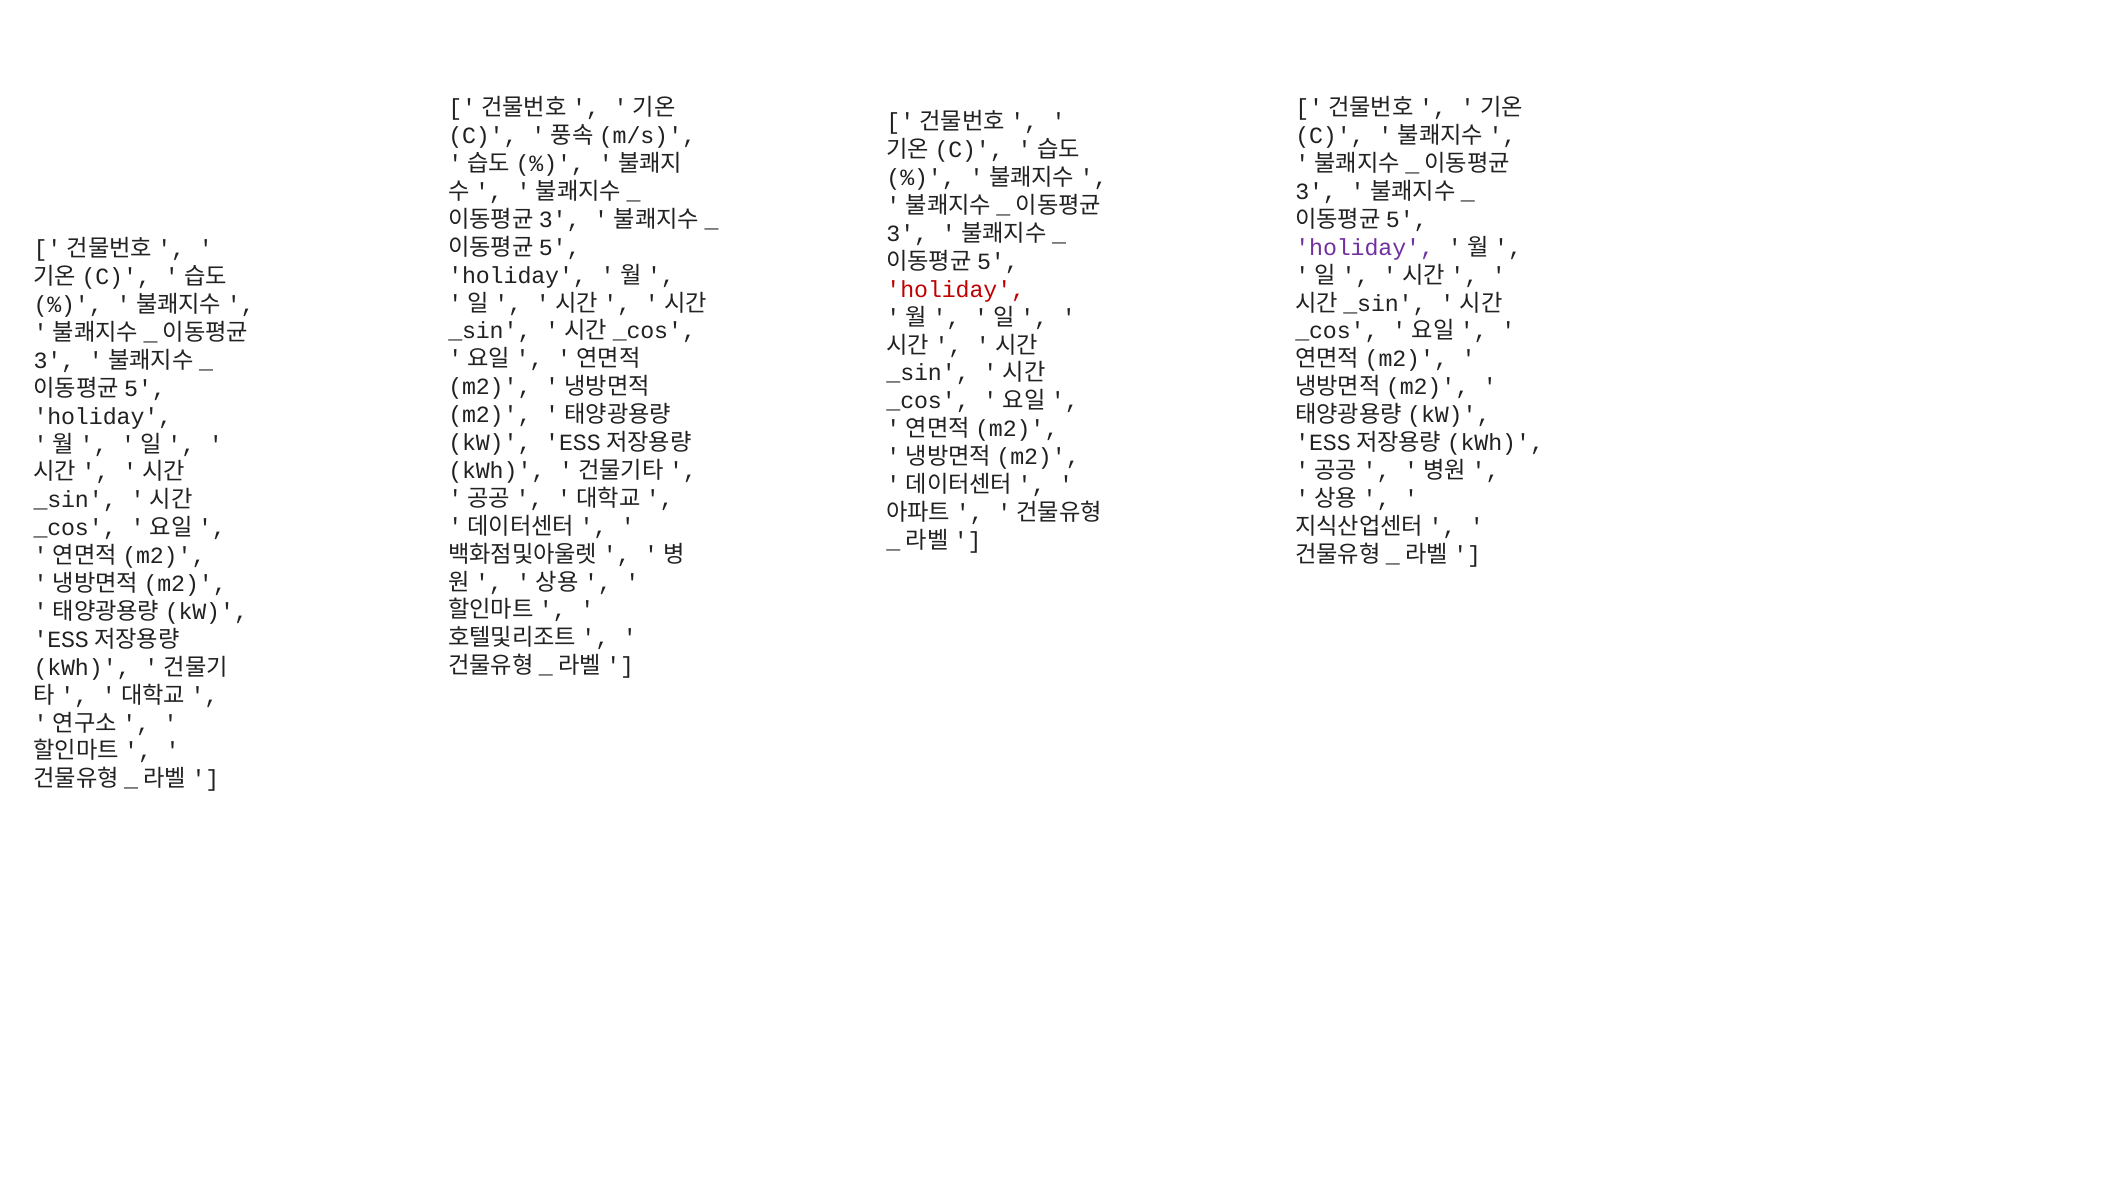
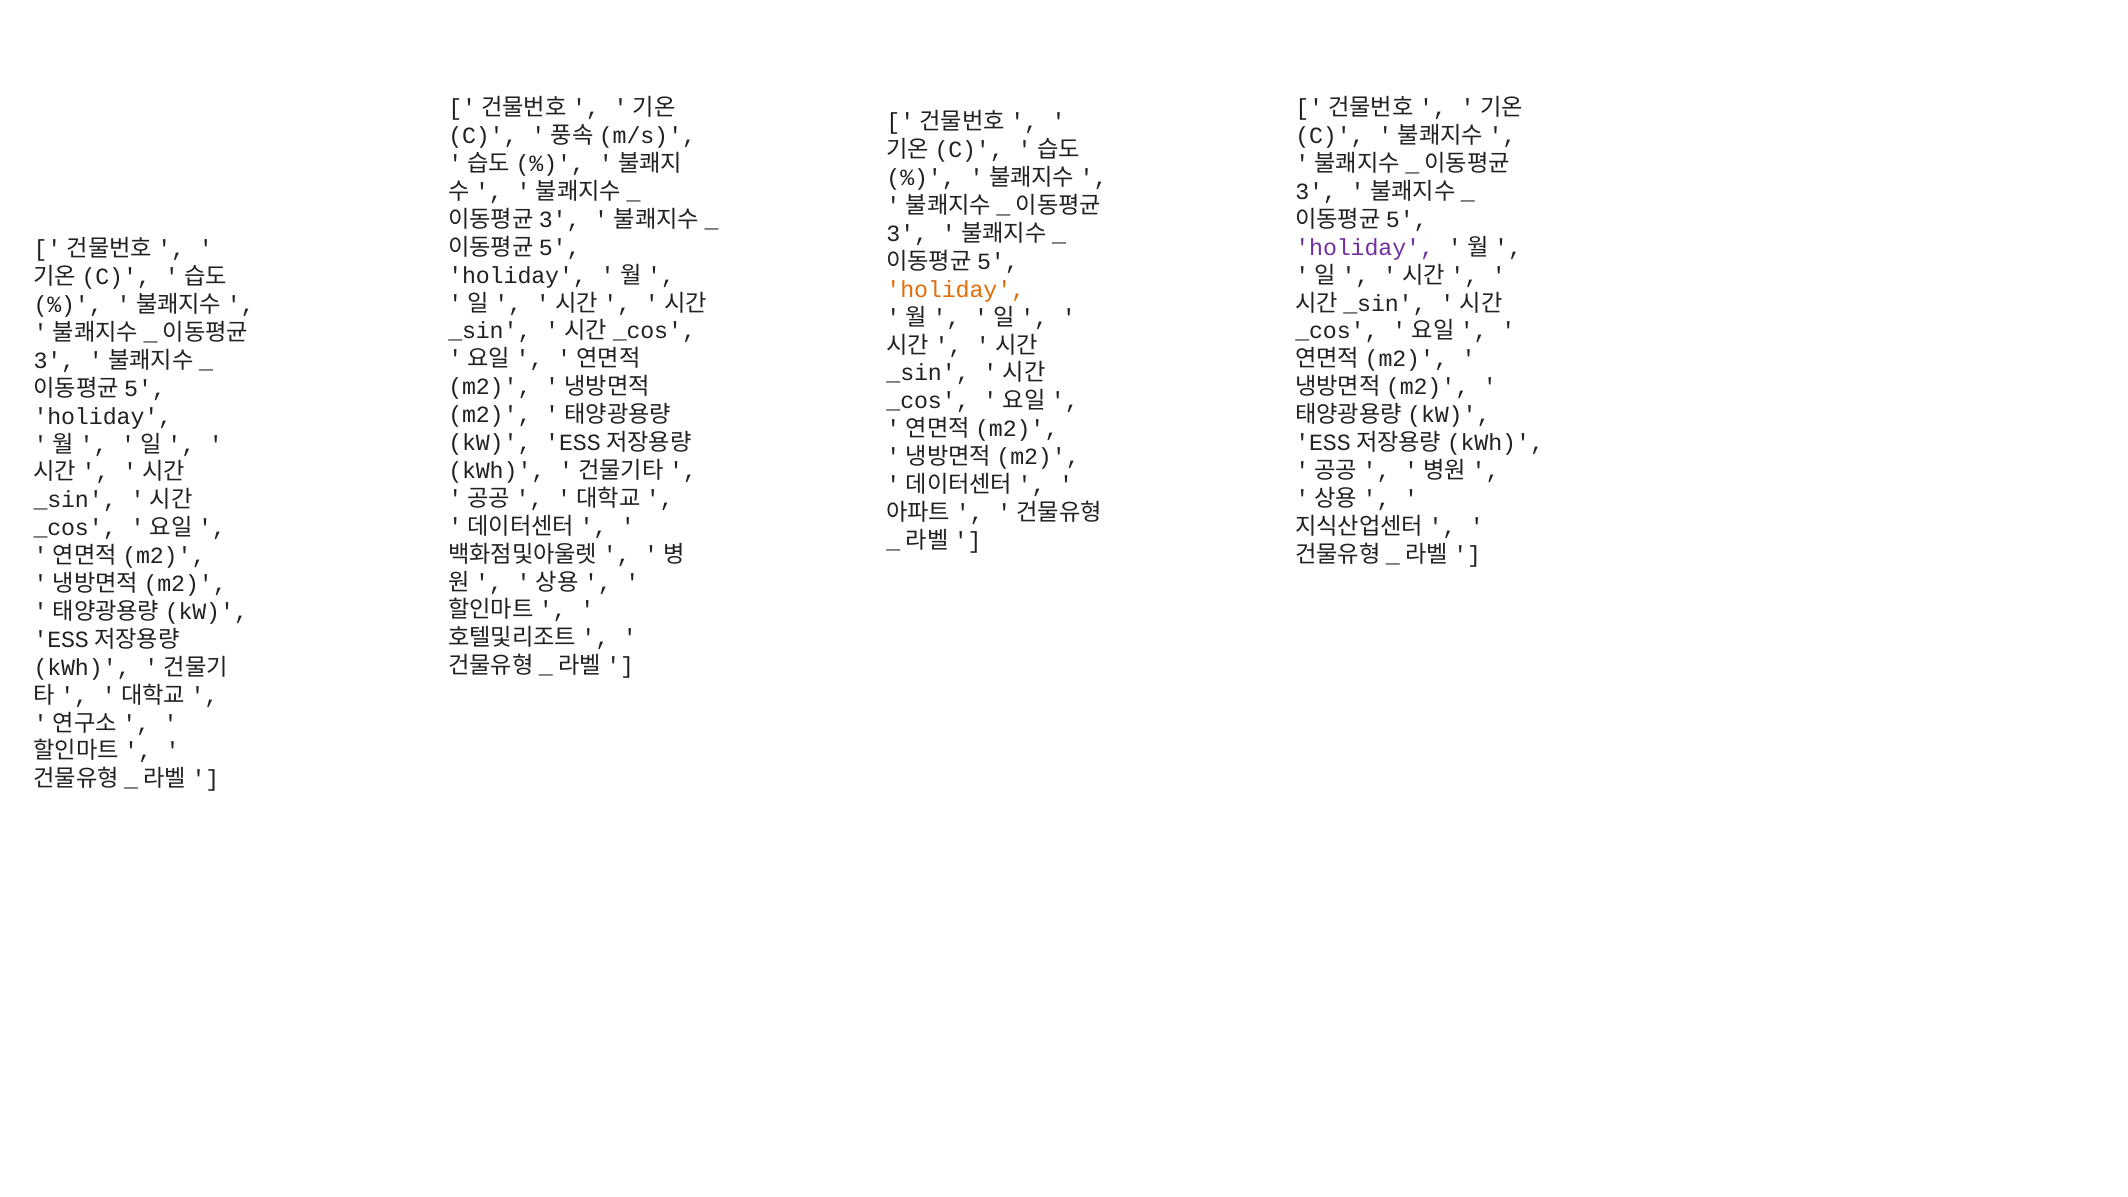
holiday at (956, 290) colour: red -> orange
